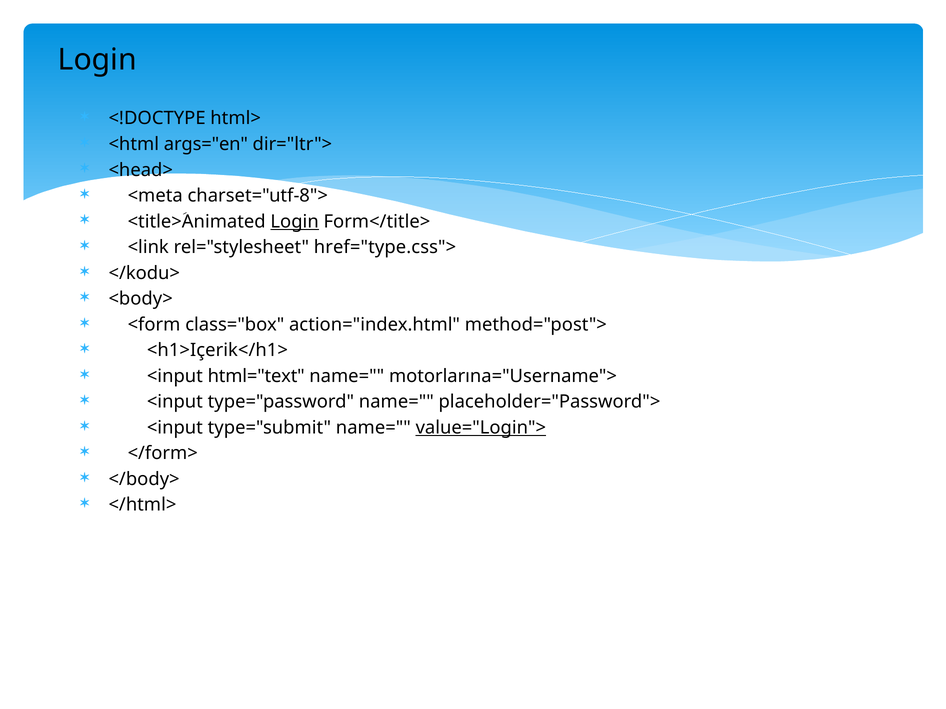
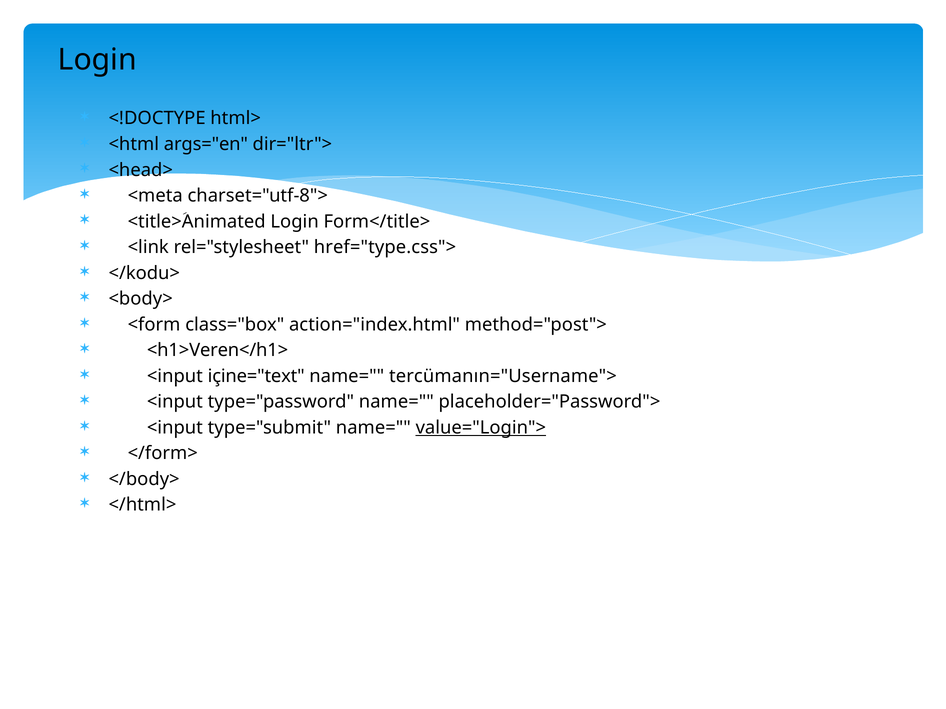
Login at (295, 222) underline: present -> none
<h1>Içerik</h1>: <h1>Içerik</h1> -> <h1>Veren</h1>
html="text: html="text -> içine="text
motorlarına="Username">: motorlarına="Username"> -> tercümanın="Username">
